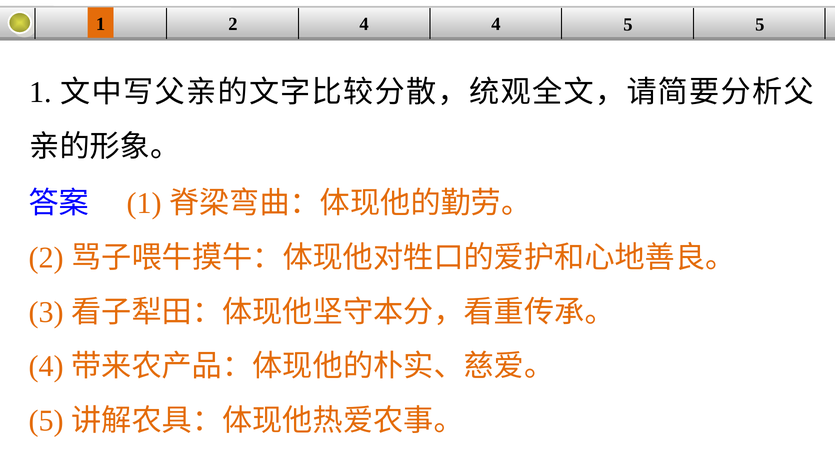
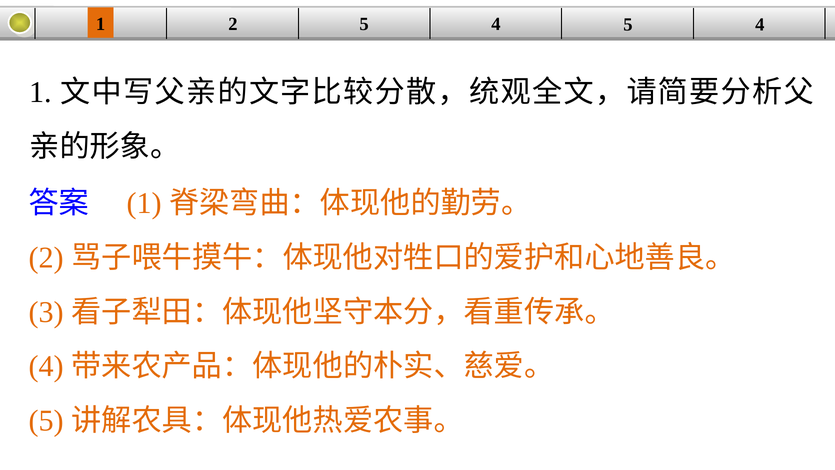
2 4: 4 -> 5
4 5 5: 5 -> 4
